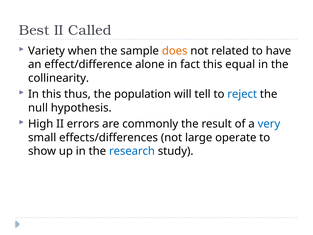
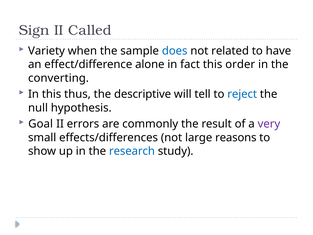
Best: Best -> Sign
does colour: orange -> blue
equal: equal -> order
collinearity: collinearity -> converting
population: population -> descriptive
High: High -> Goal
very colour: blue -> purple
operate: operate -> reasons
